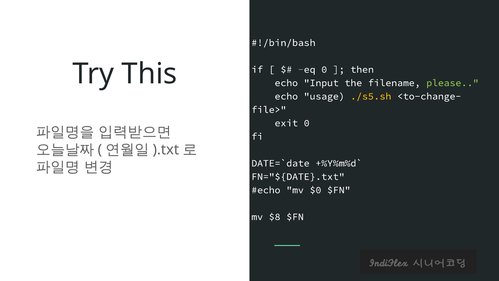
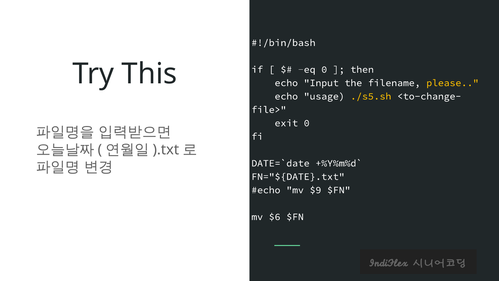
please colour: light green -> yellow
$0: $0 -> $9
$8: $8 -> $6
